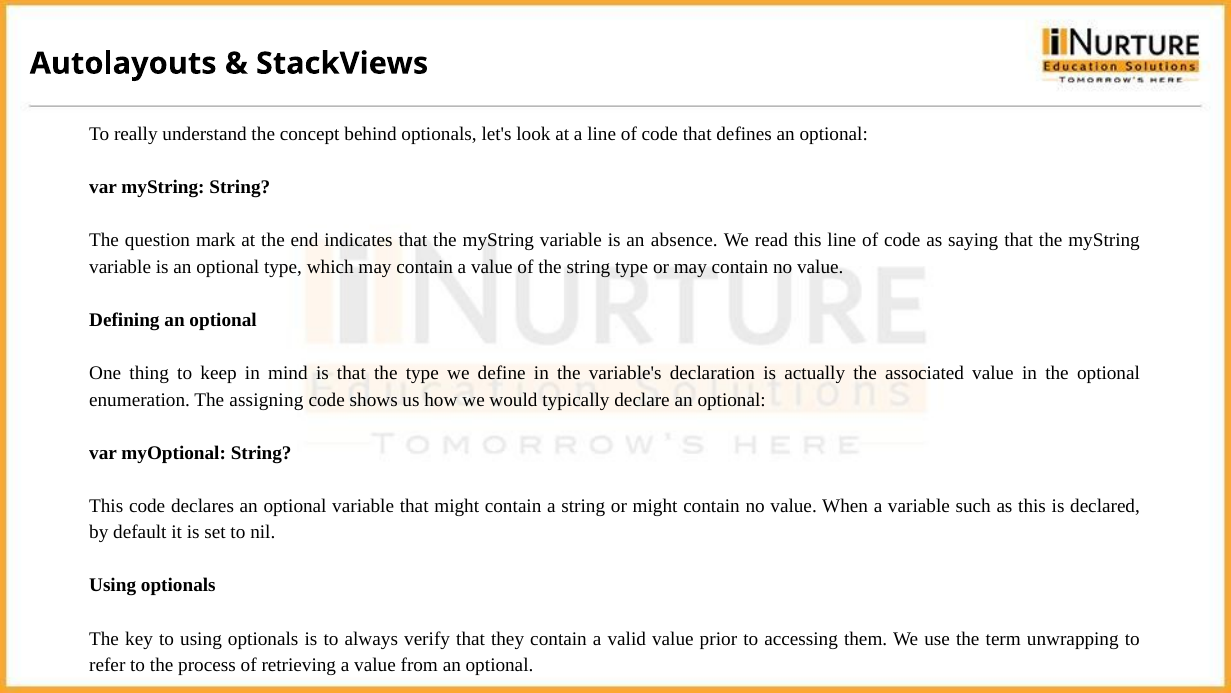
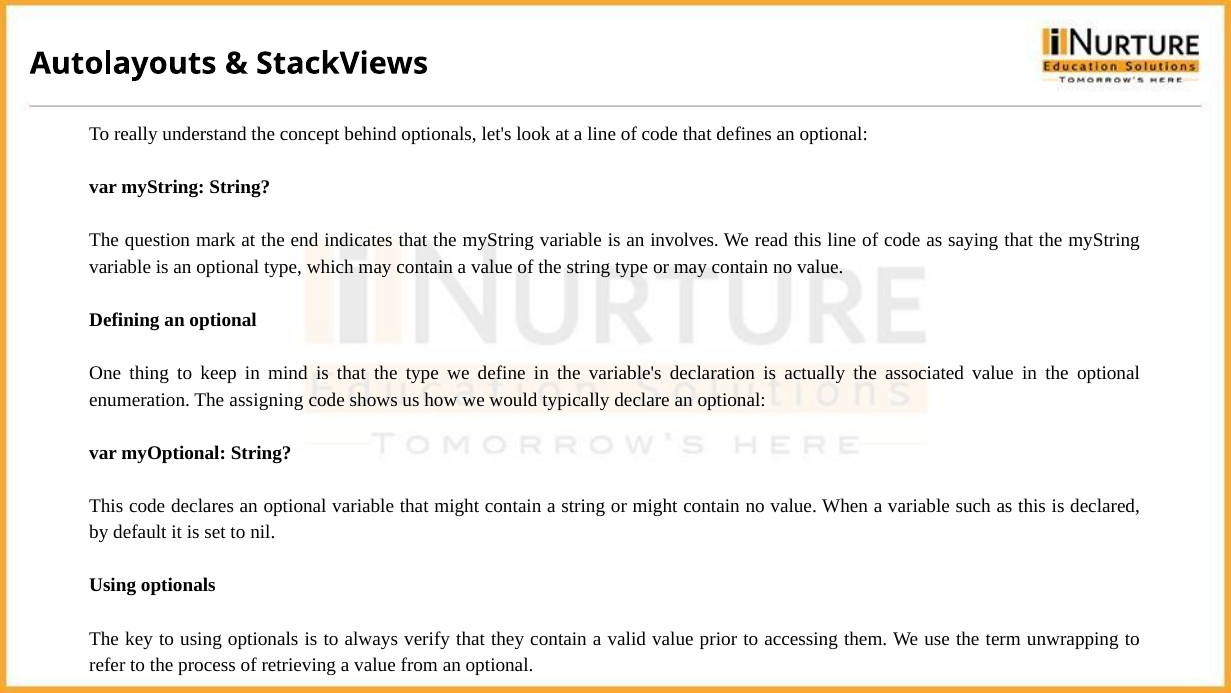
absence: absence -> involves
